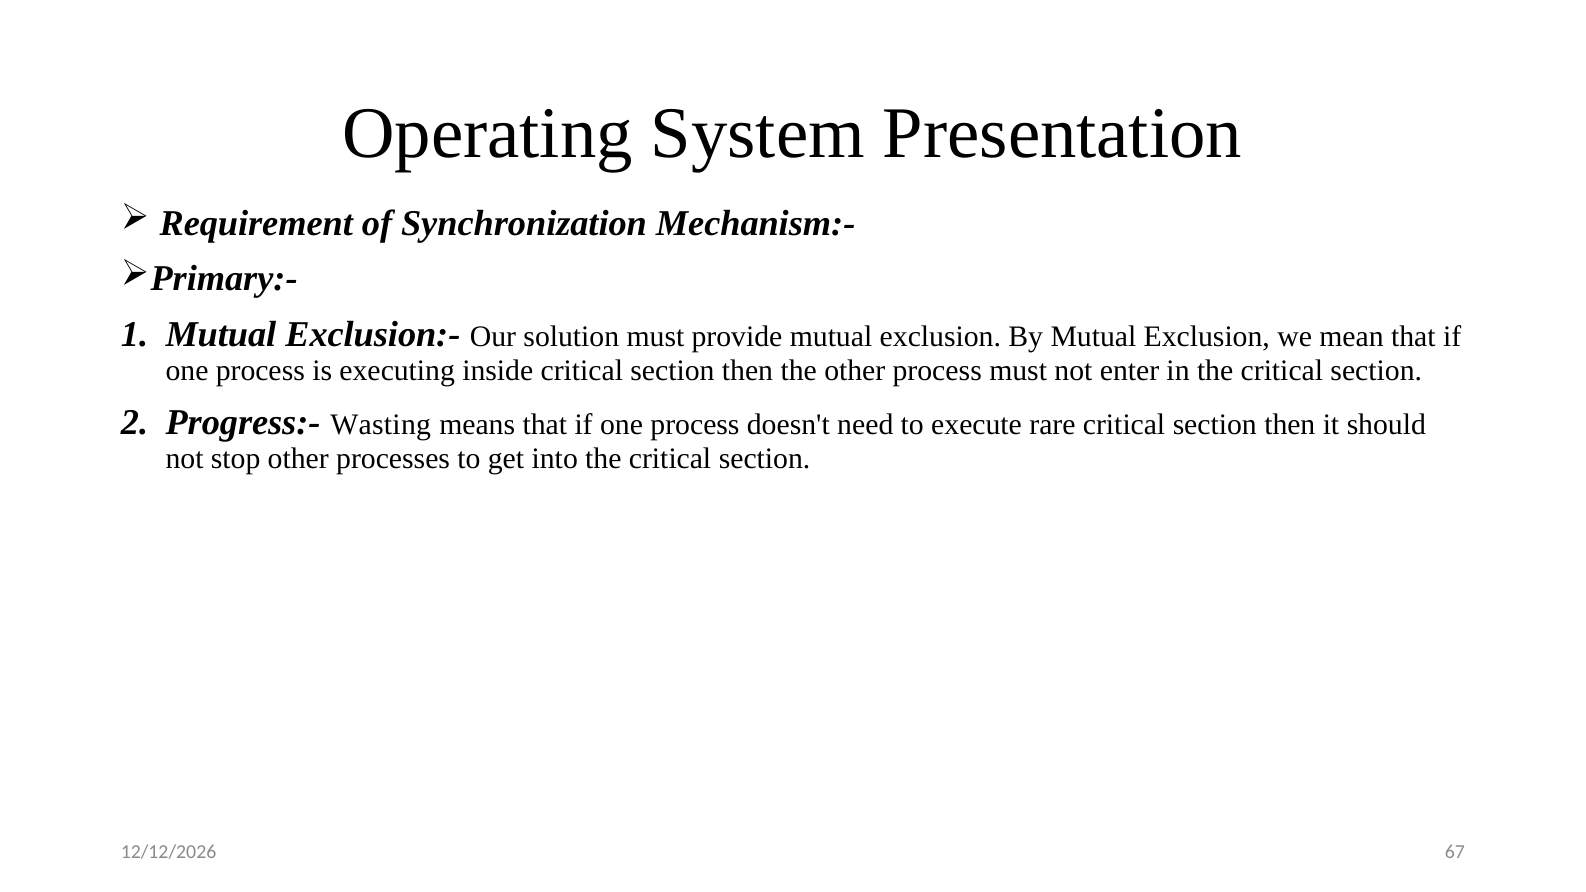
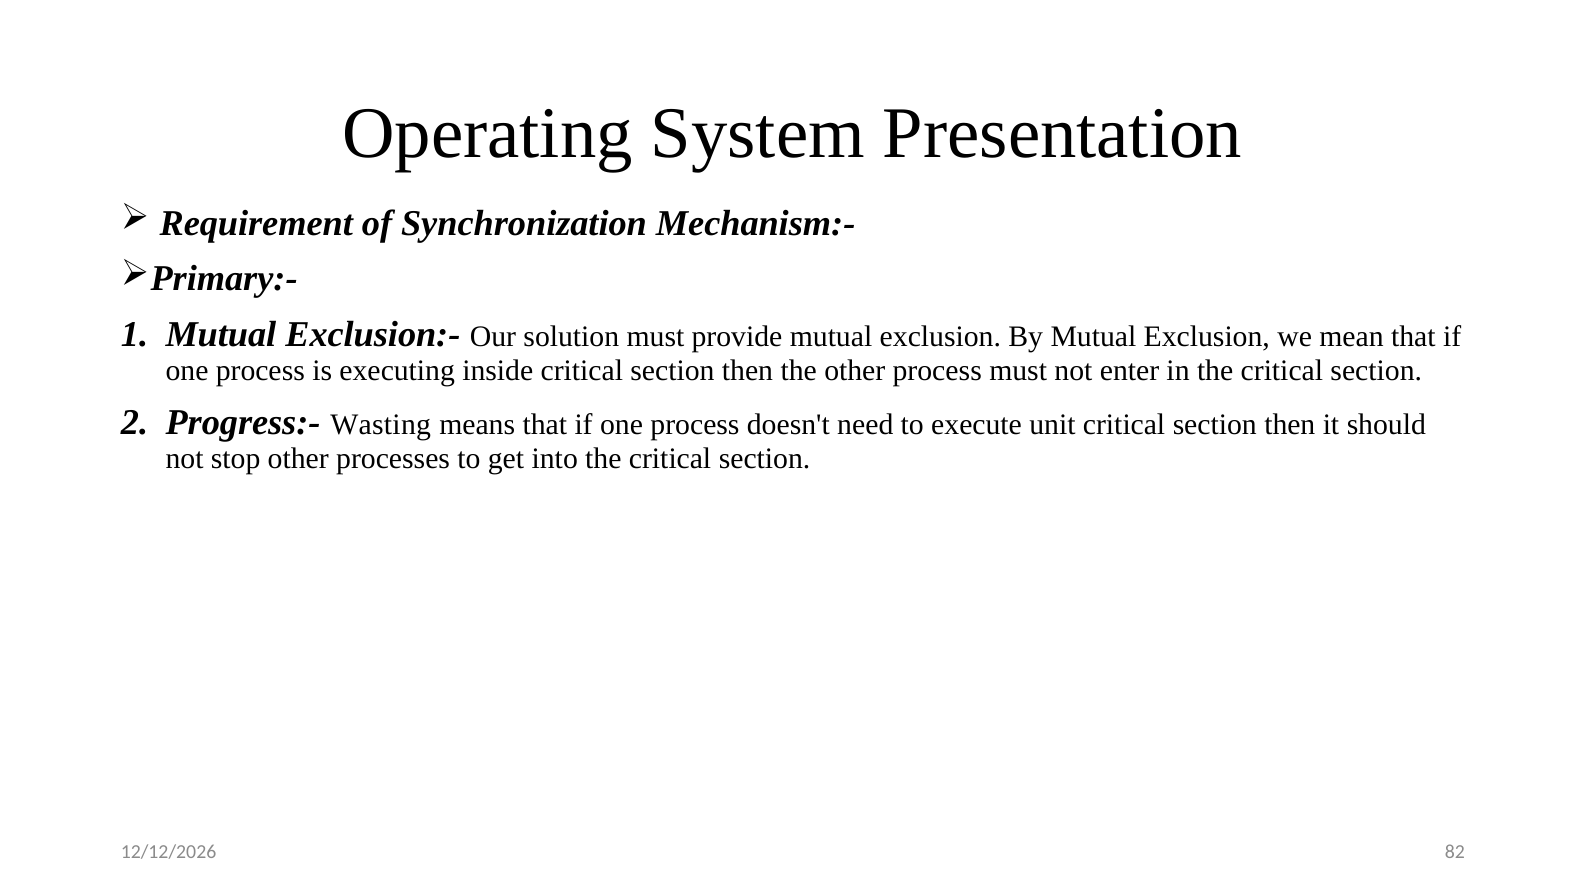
rare: rare -> unit
67: 67 -> 82
